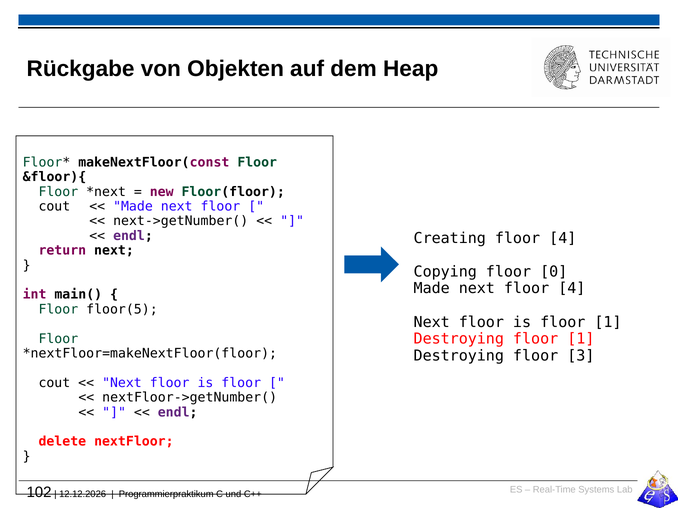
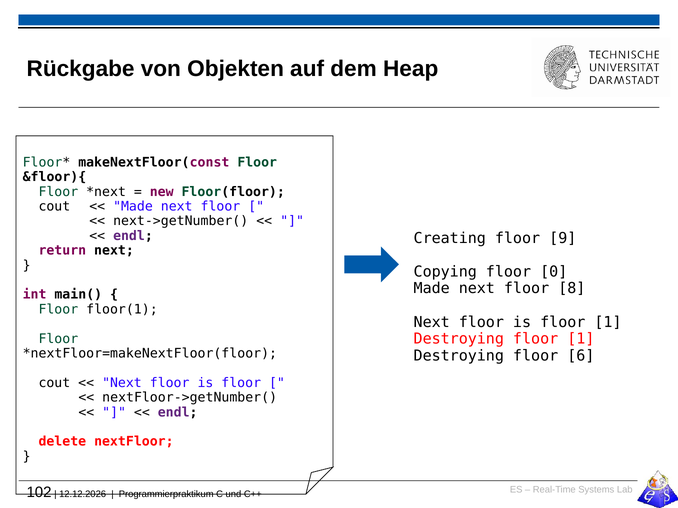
Creating floor 4: 4 -> 9
next floor 4: 4 -> 8
floor(5: floor(5 -> floor(1
3: 3 -> 6
